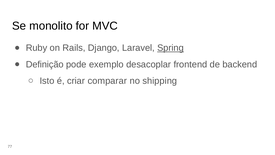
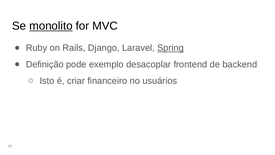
monolito underline: none -> present
comparar: comparar -> financeiro
shipping: shipping -> usuários
